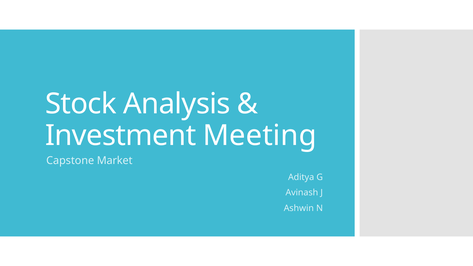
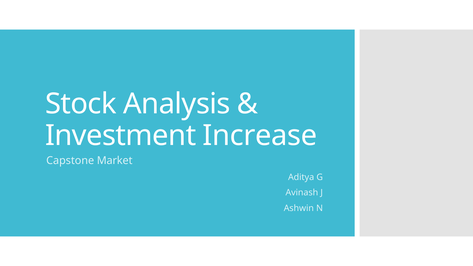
Meeting: Meeting -> Increase
